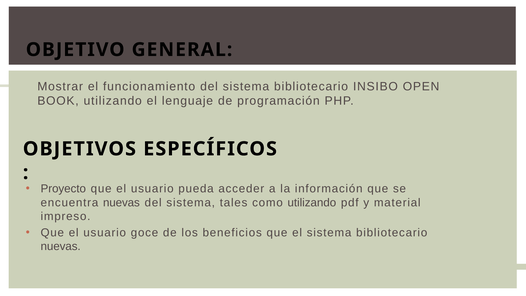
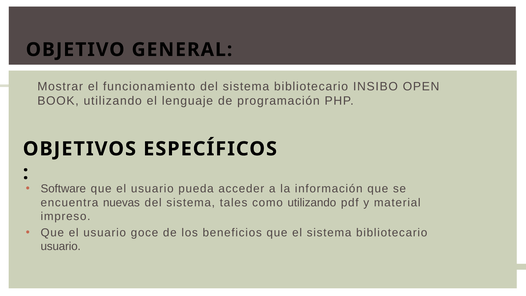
Proyecto: Proyecto -> Software
nuevas at (61, 246): nuevas -> usuario
